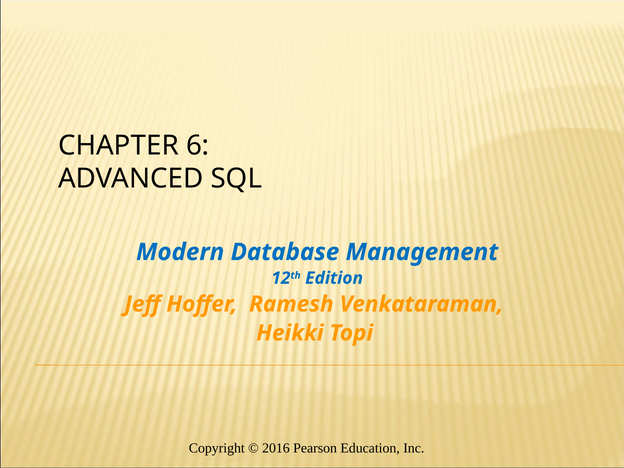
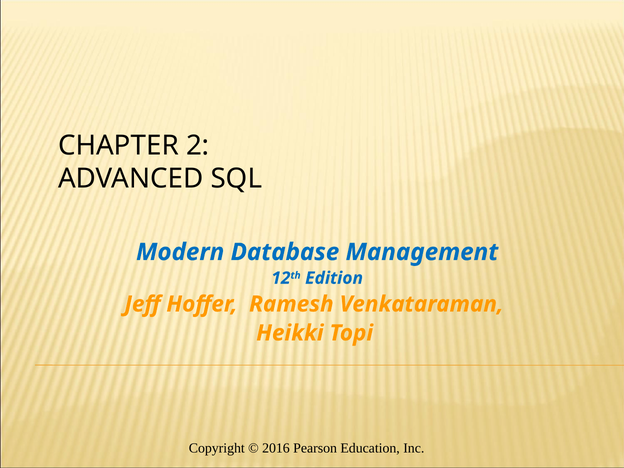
6: 6 -> 2
